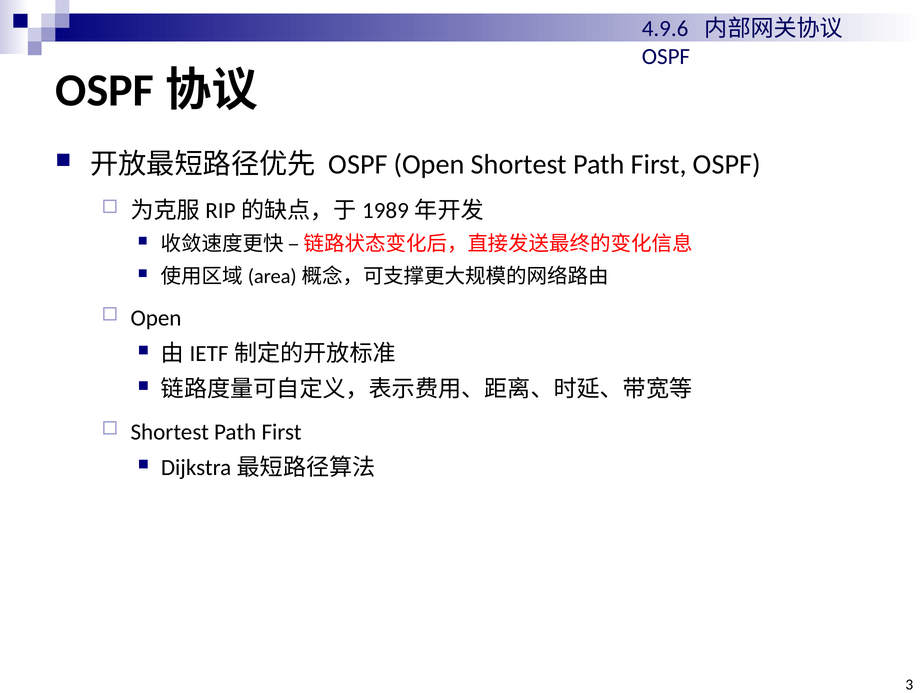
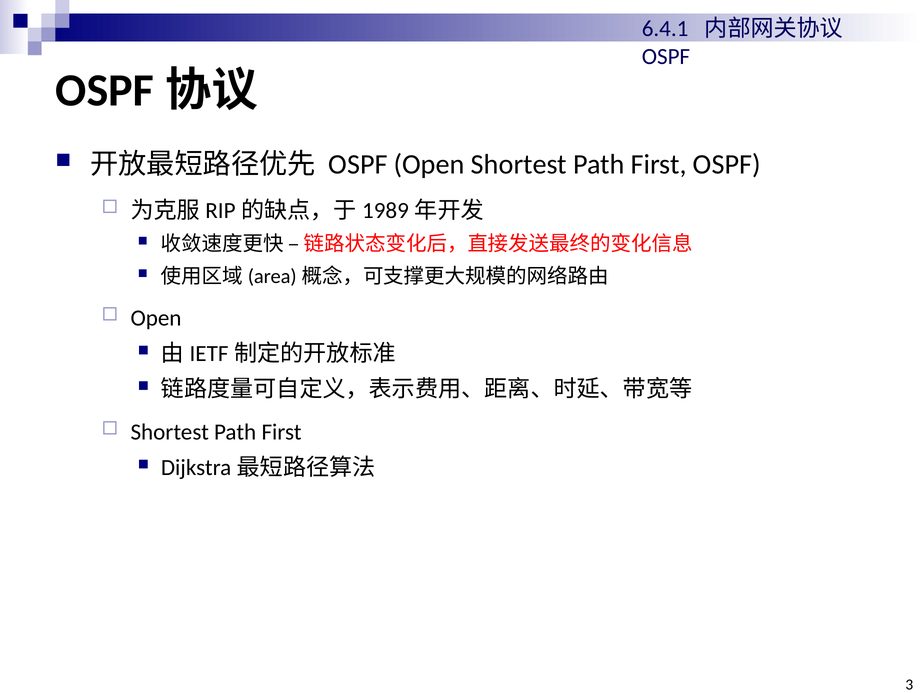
4.9.6: 4.9.6 -> 6.4.1
